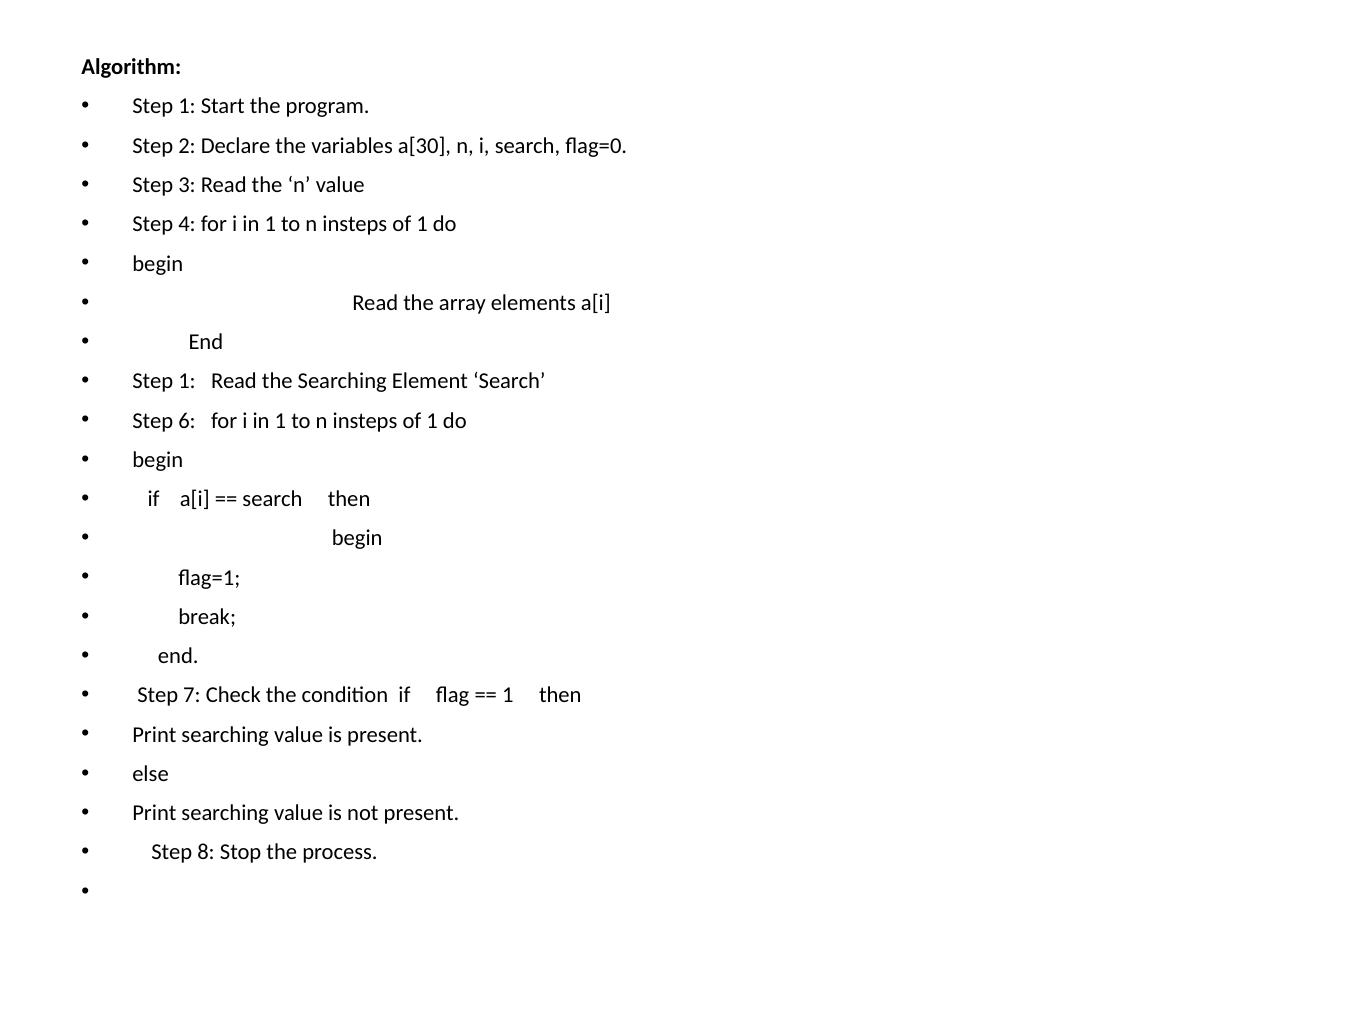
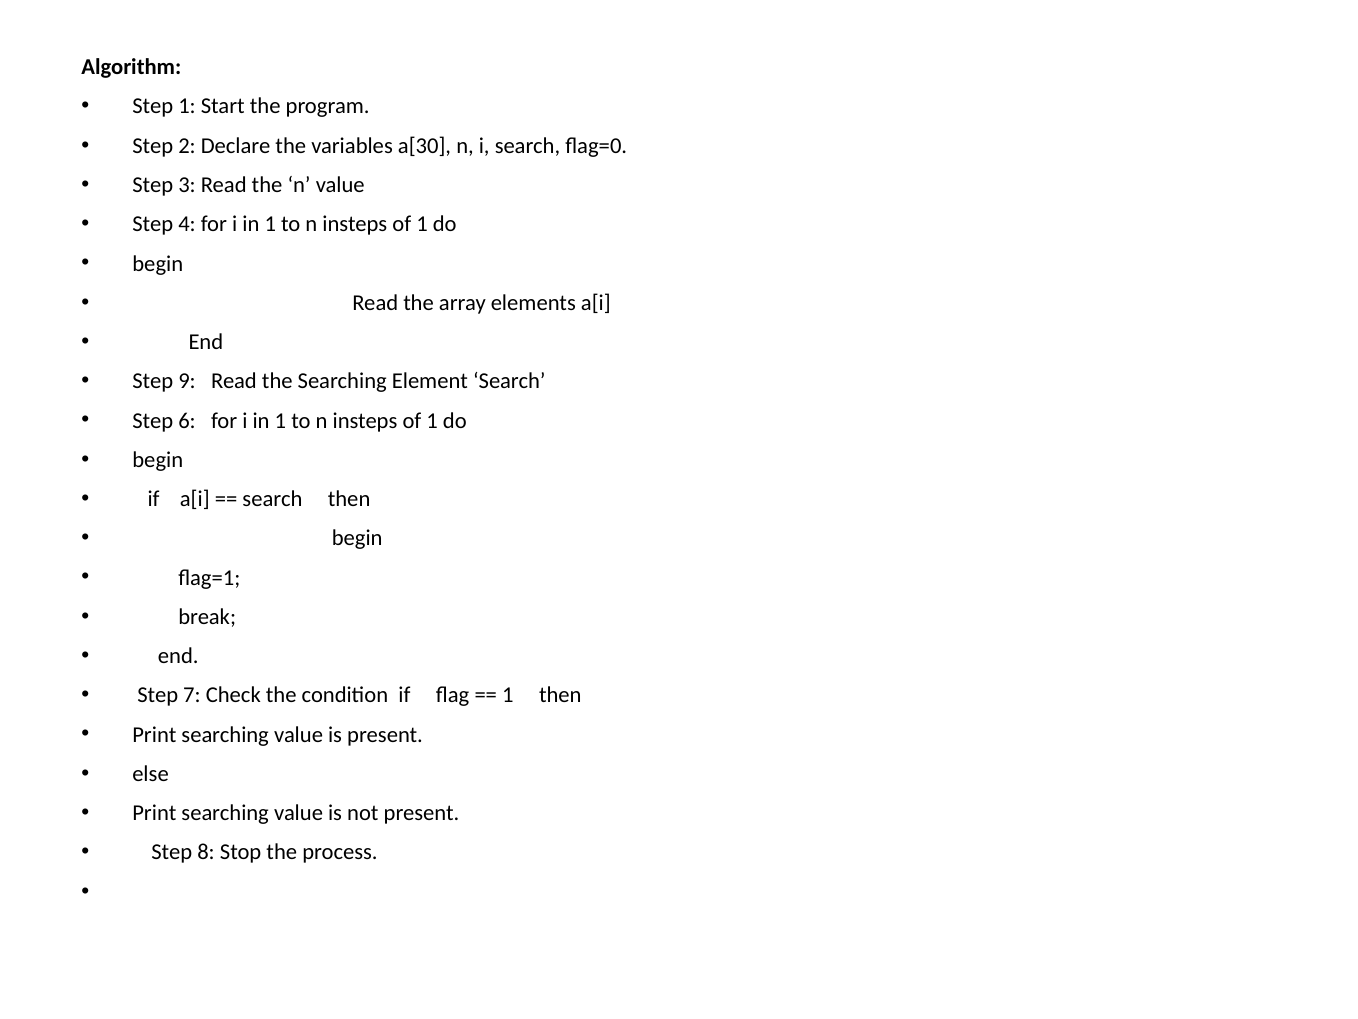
1 at (187, 381): 1 -> 9
